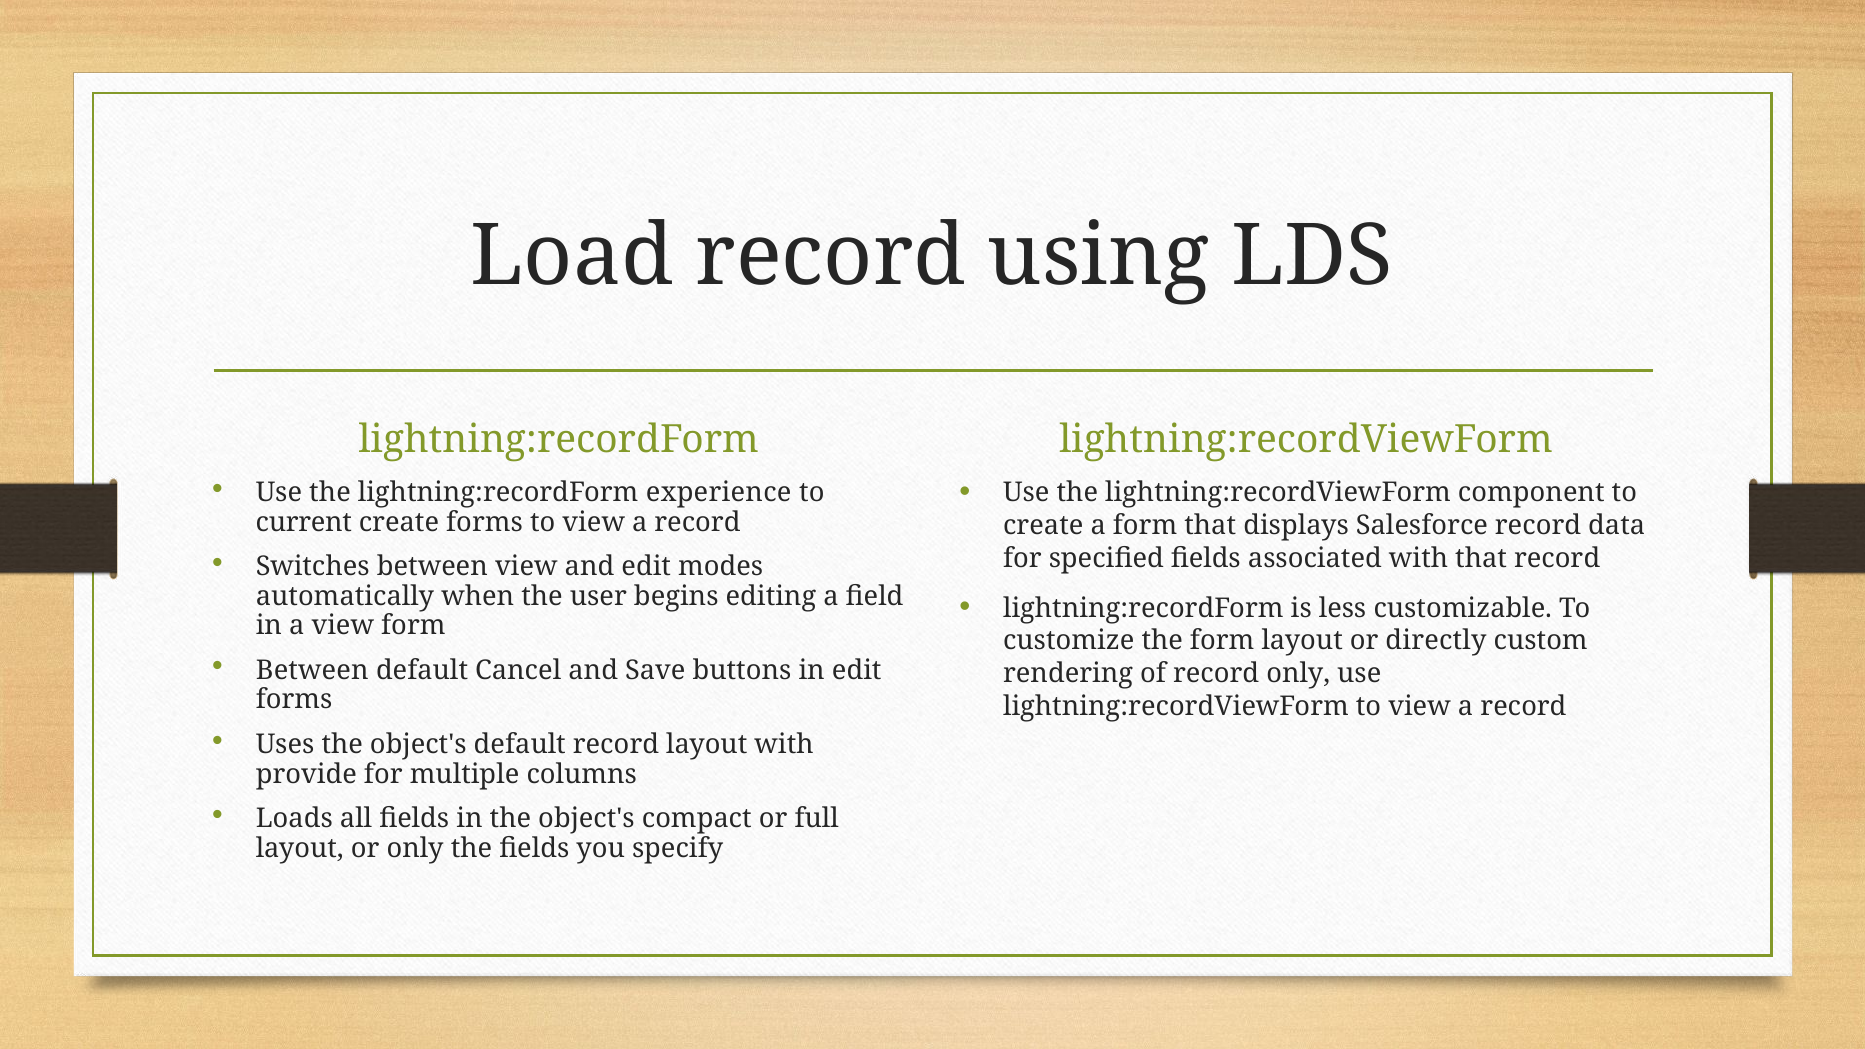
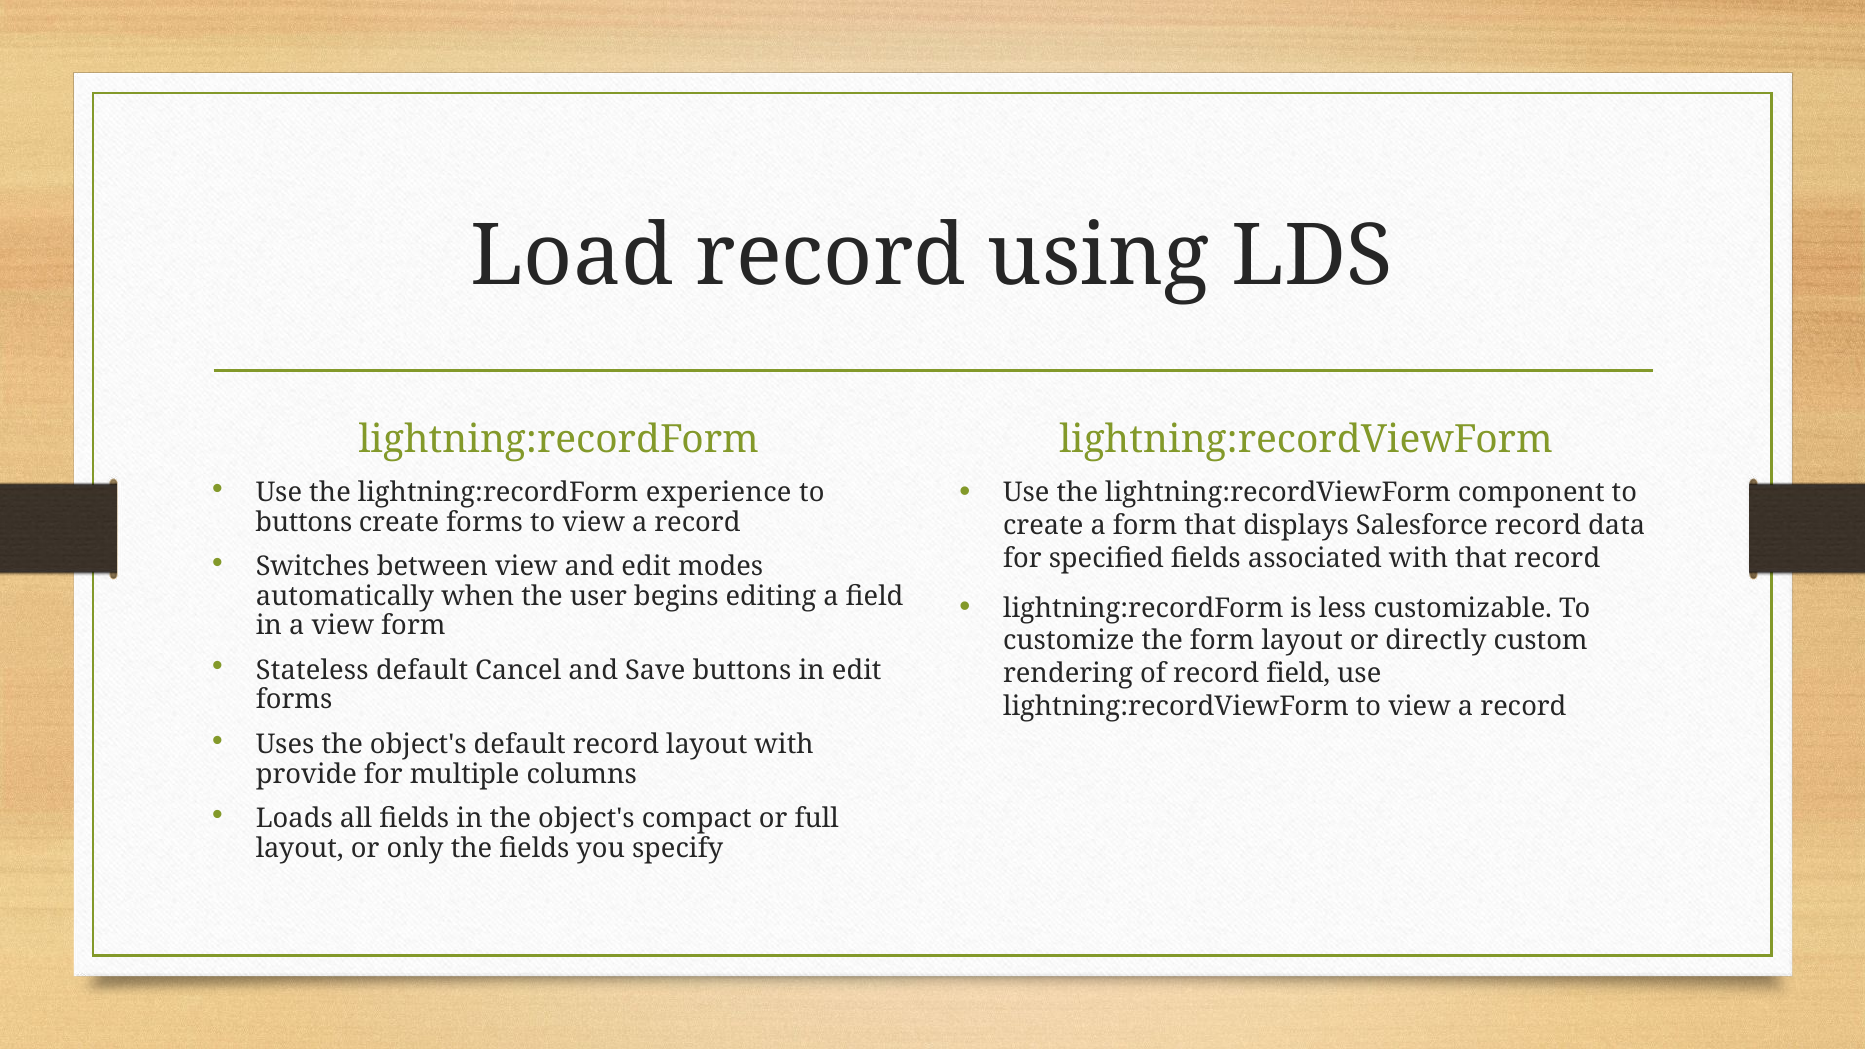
current at (304, 522): current -> buttons
Between at (312, 671): Between -> Stateless
record only: only -> field
